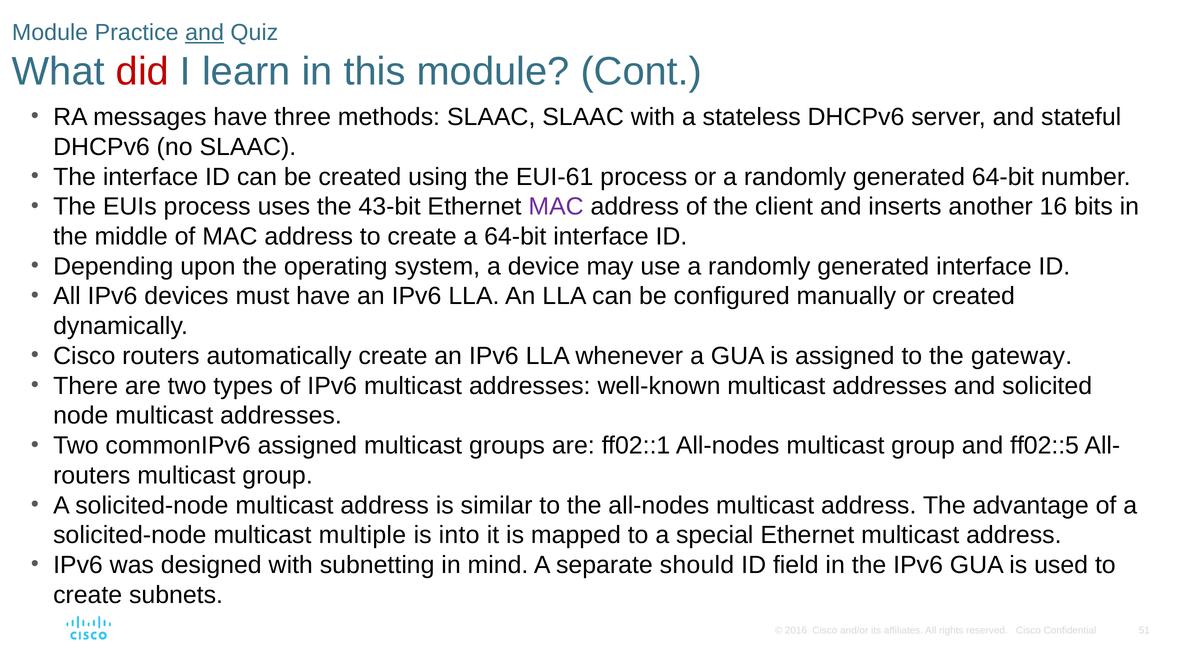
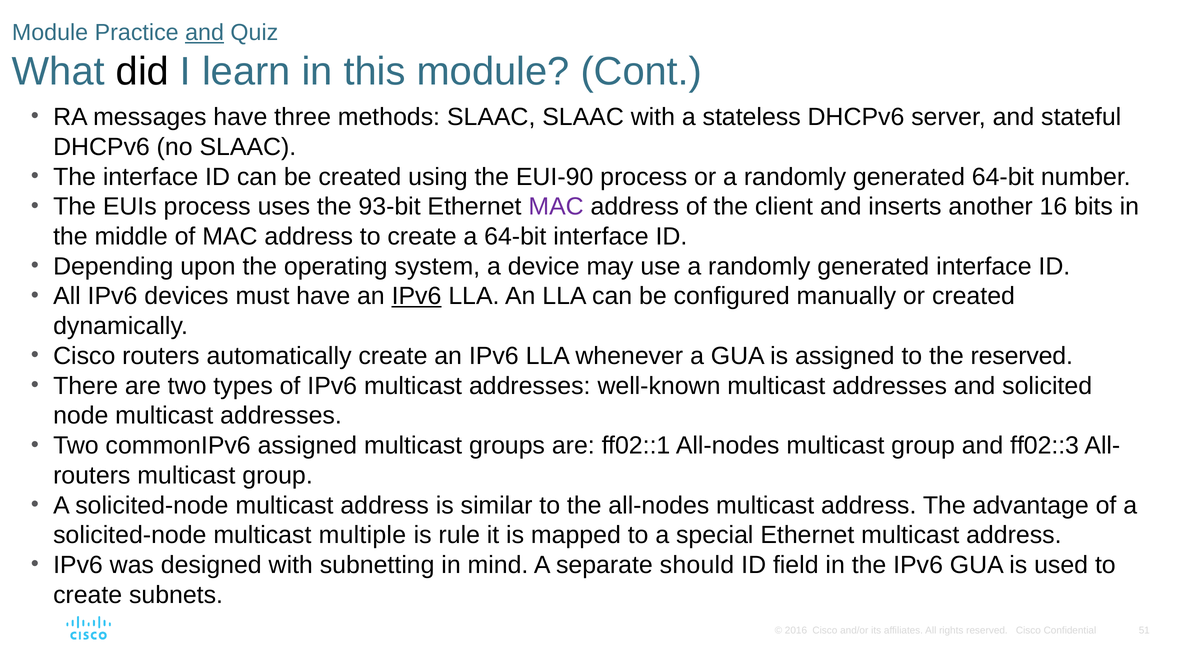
did colour: red -> black
EUI-61: EUI-61 -> EUI-90
43-bit: 43-bit -> 93-bit
IPv6 at (417, 296) underline: none -> present
the gateway: gateway -> reserved
ff02::5: ff02::5 -> ff02::3
into: into -> rule
